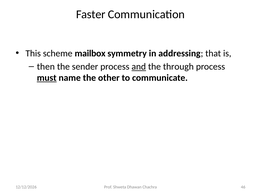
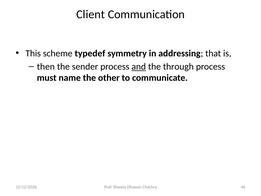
Faster: Faster -> Client
mailbox: mailbox -> typedef
must underline: present -> none
